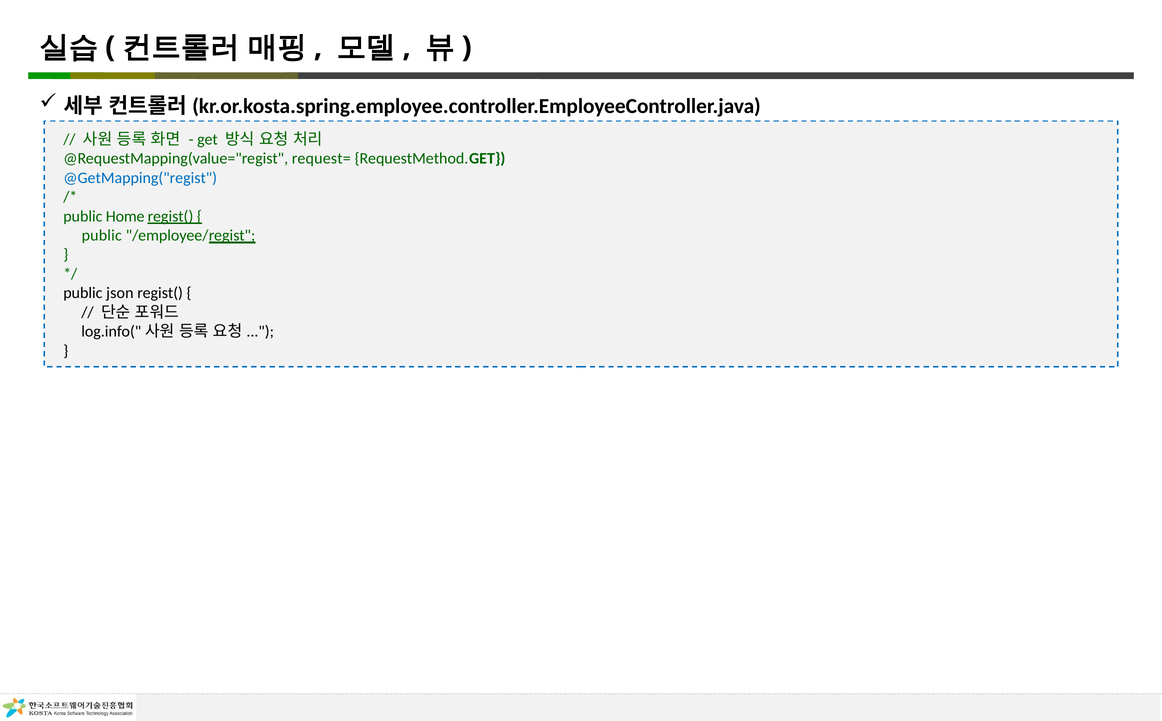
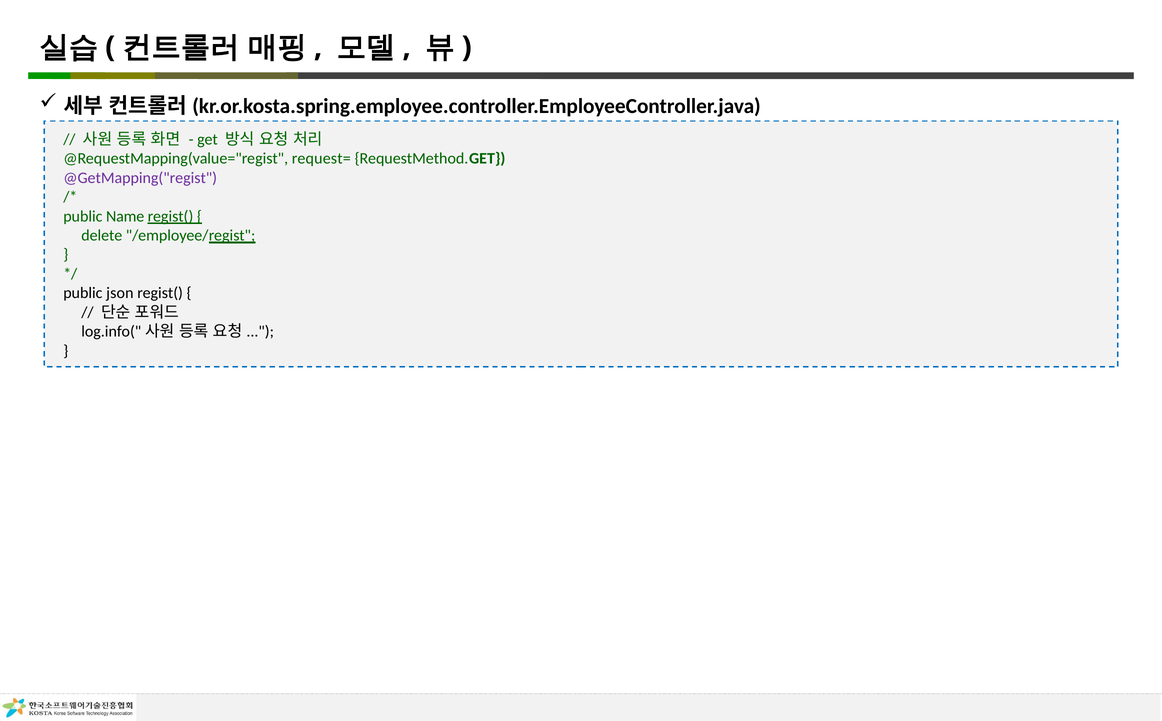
@GetMapping("regist colour: blue -> purple
Home: Home -> Name
public at (102, 236): public -> delete
